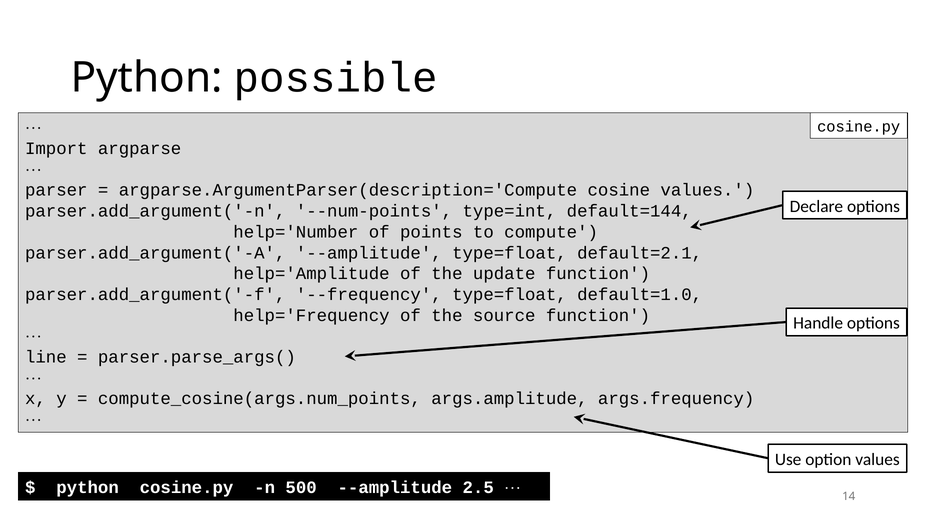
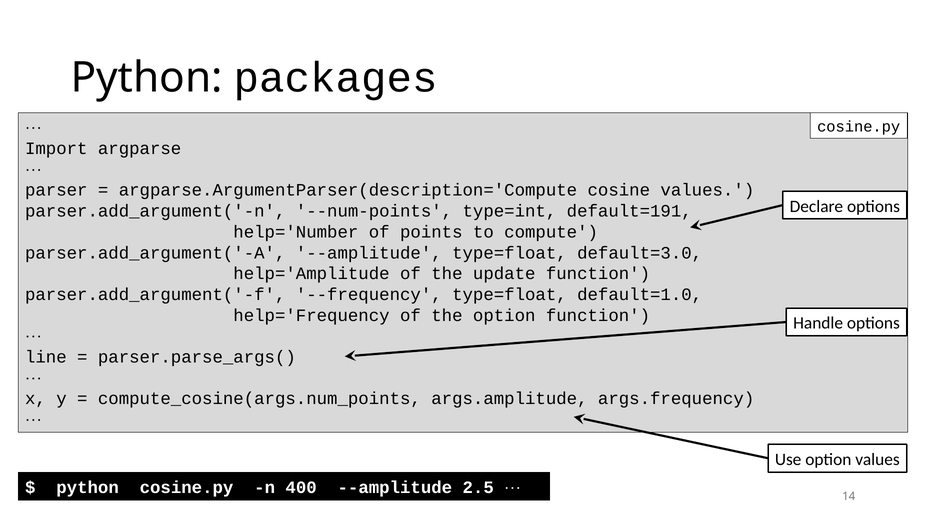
possible: possible -> packages
default=144: default=144 -> default=191
default=2.1: default=2.1 -> default=3.0
the source: source -> option
500: 500 -> 400
